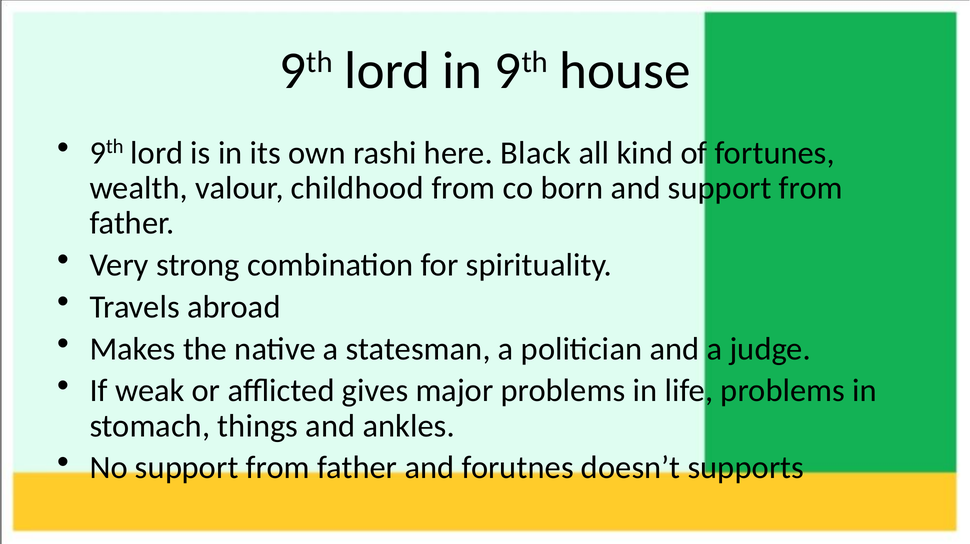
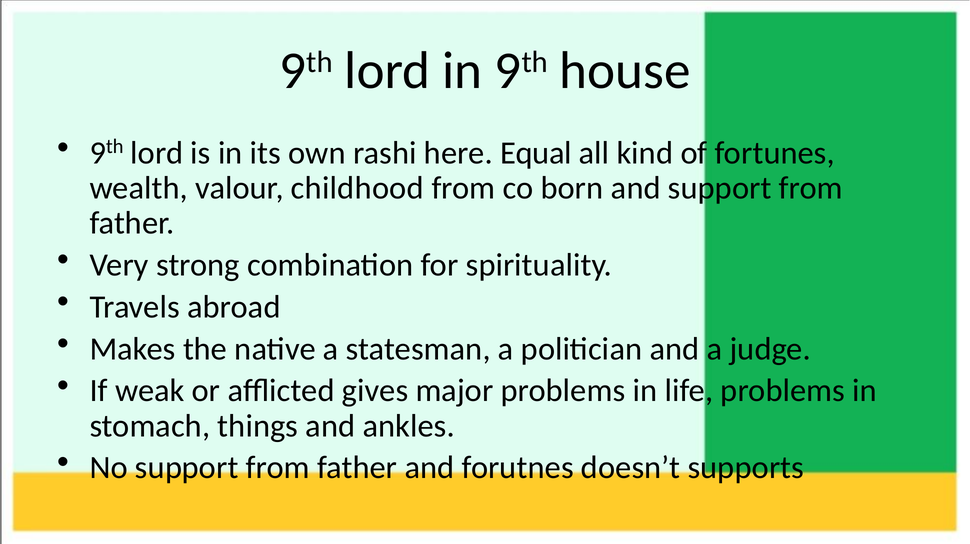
Black: Black -> Equal
